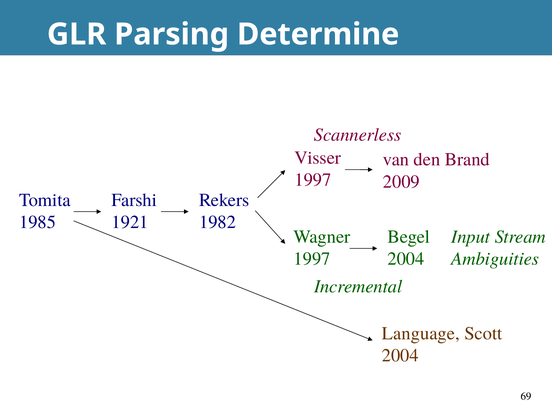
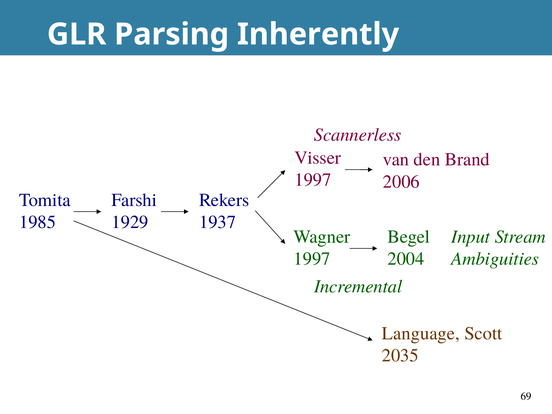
Determine: Determine -> Inherently
2009: 2009 -> 2006
1921: 1921 -> 1929
1982: 1982 -> 1937
2004 at (400, 355): 2004 -> 2035
